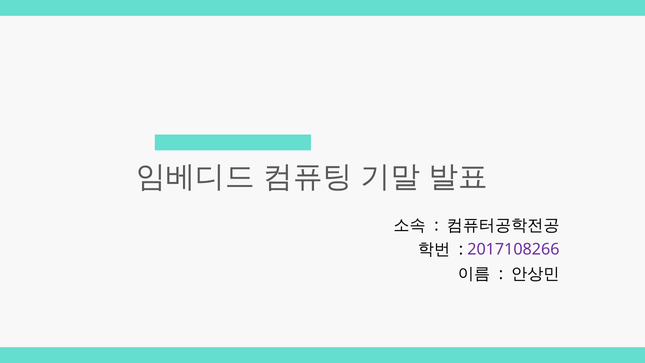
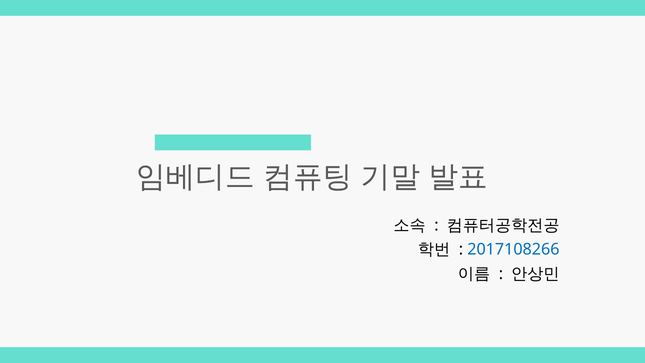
2017108266 colour: purple -> blue
